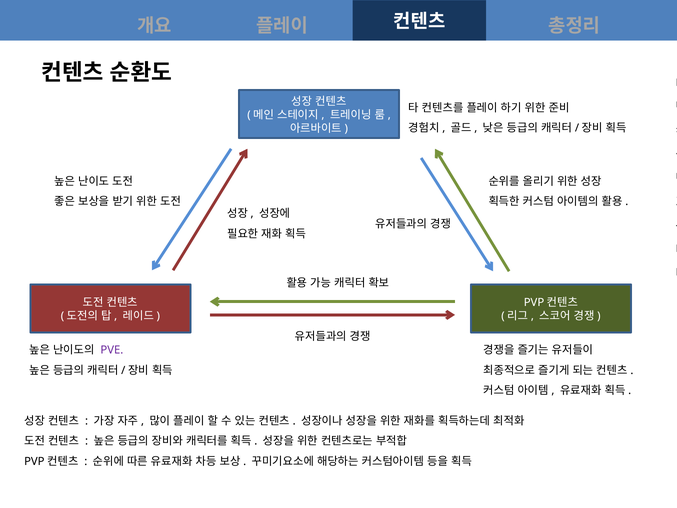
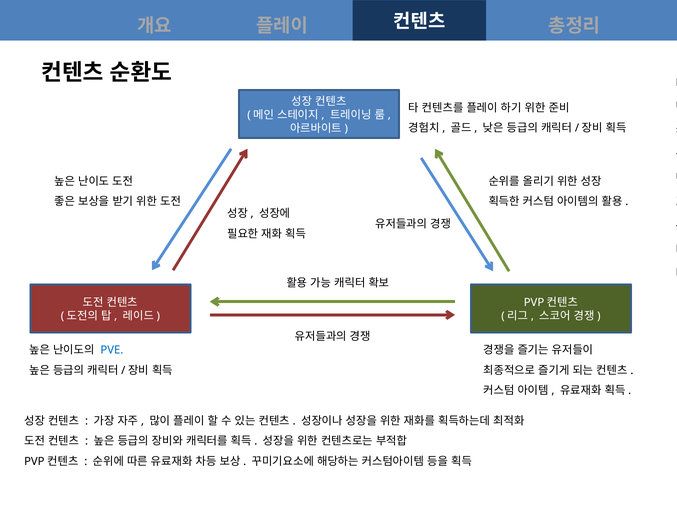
PVE colour: purple -> blue
